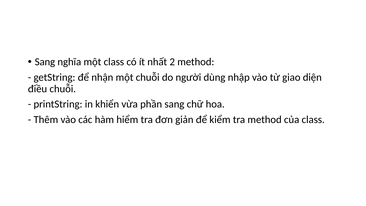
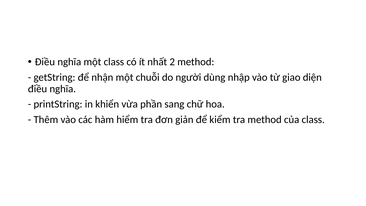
Sang at (45, 62): Sang -> Điều
chuỗi at (63, 89): chuỗi -> nghĩa
